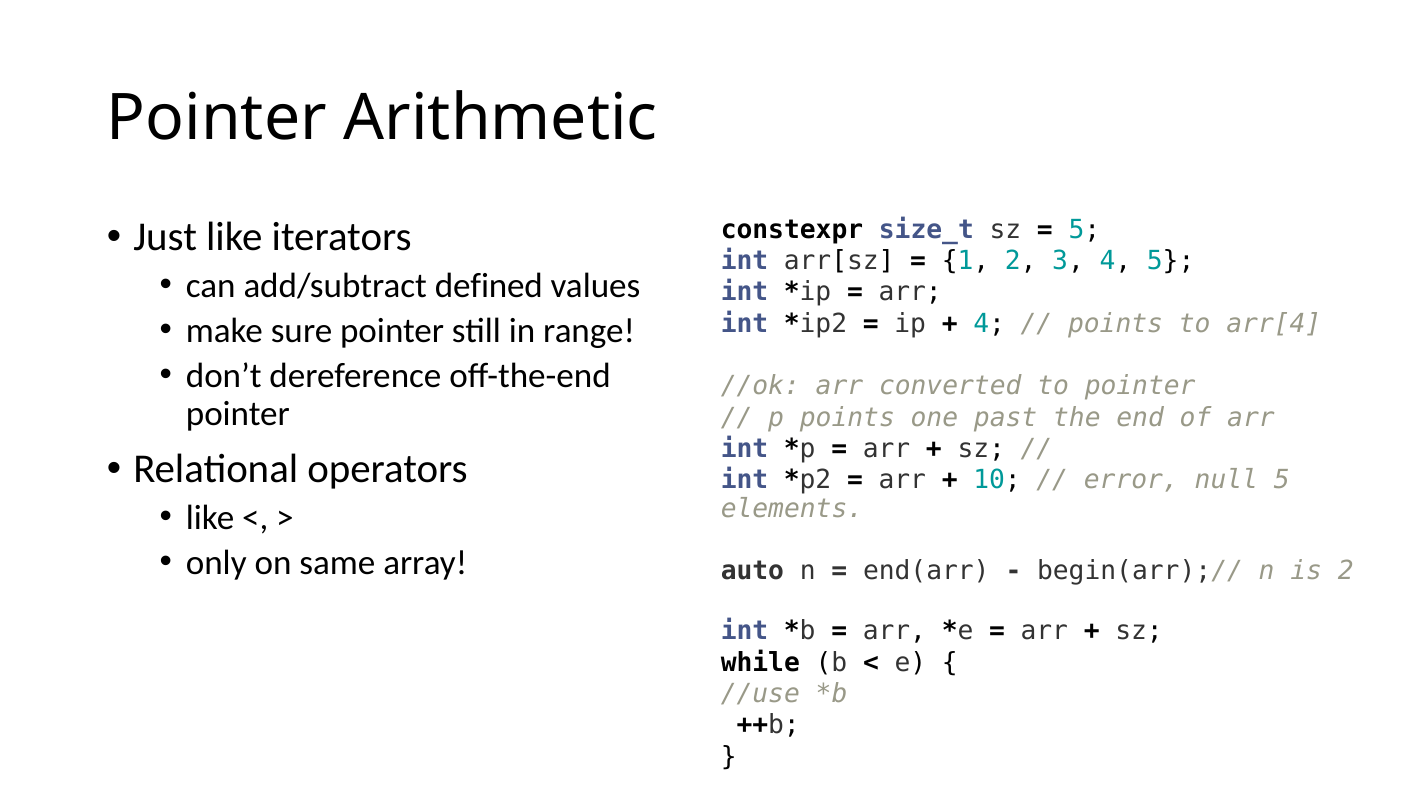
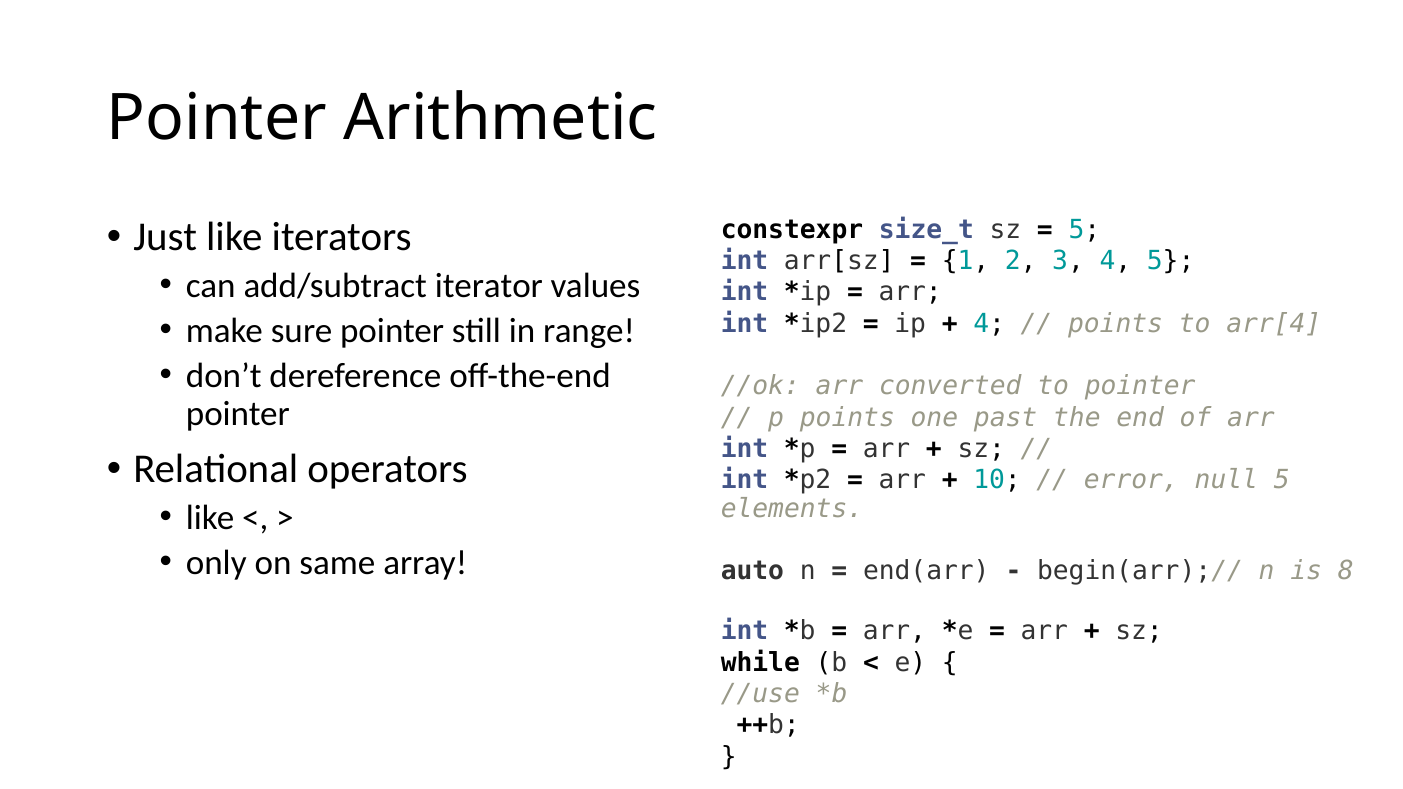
defined: defined -> iterator
is 2: 2 -> 8
